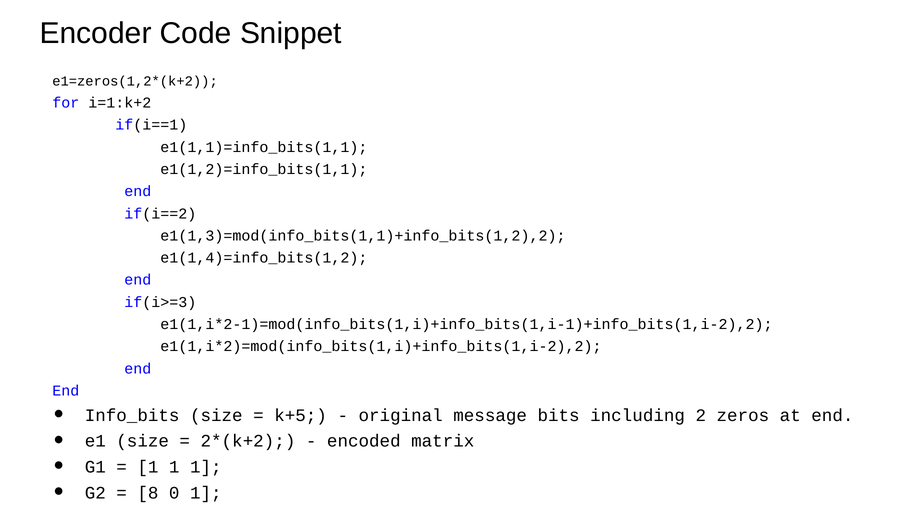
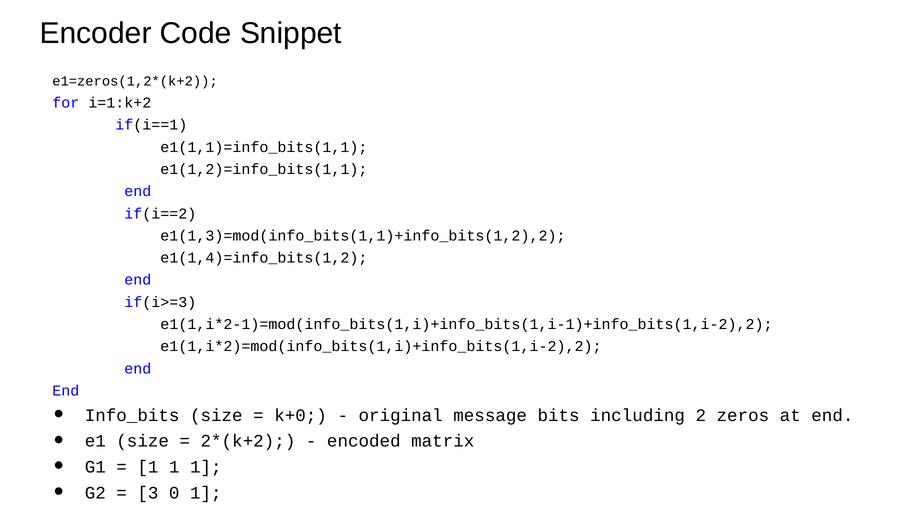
k+5: k+5 -> k+0
8: 8 -> 3
